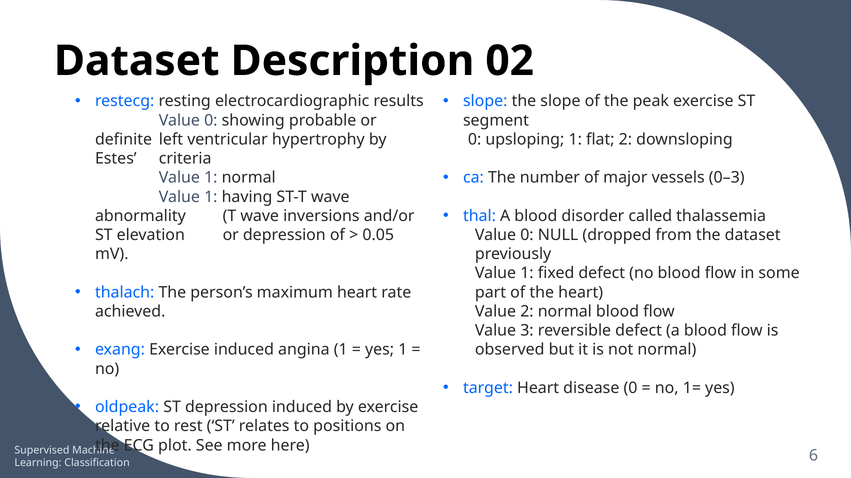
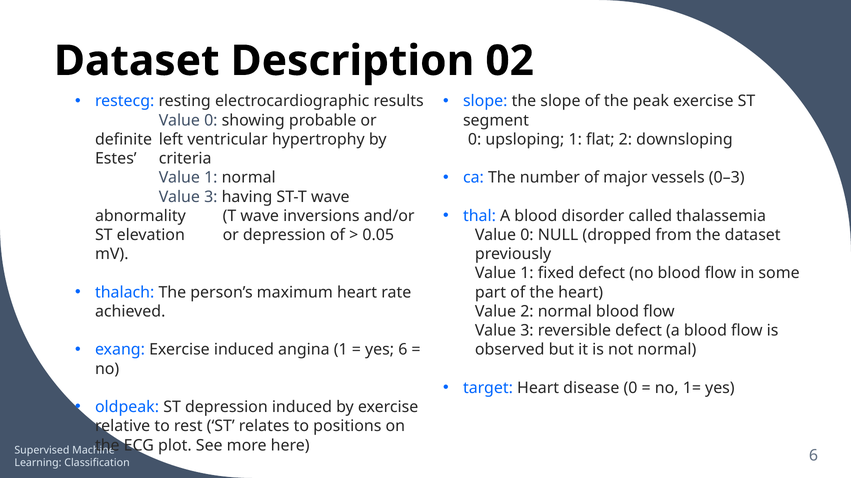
1 at (211, 197): 1 -> 3
yes 1: 1 -> 6
